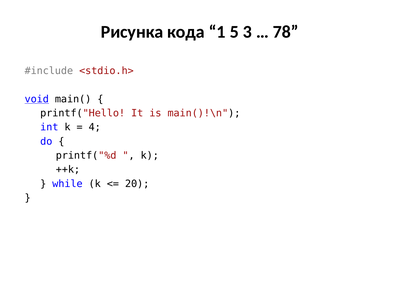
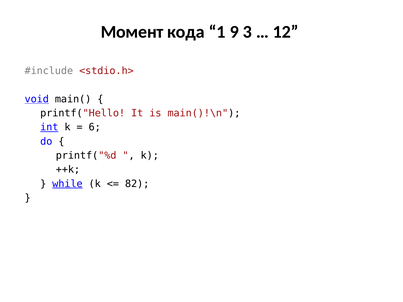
Рисунка: Рисунка -> Момент
5: 5 -> 9
78: 78 -> 12
int underline: none -> present
4: 4 -> 6
while underline: none -> present
20: 20 -> 82
